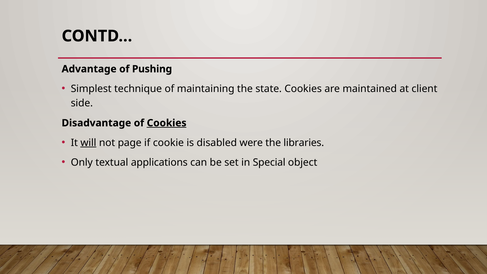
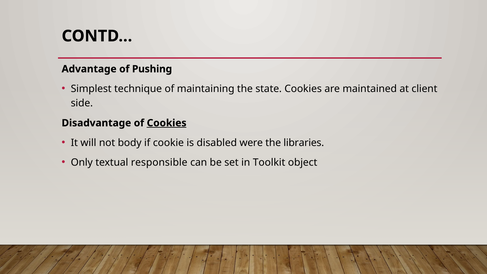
will underline: present -> none
page: page -> body
applications: applications -> responsible
Special: Special -> Toolkit
